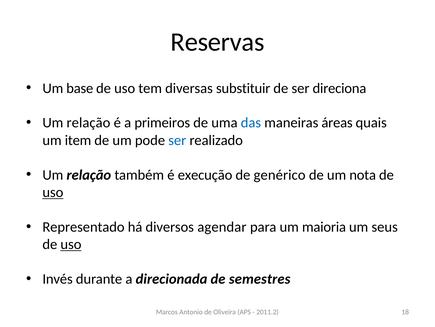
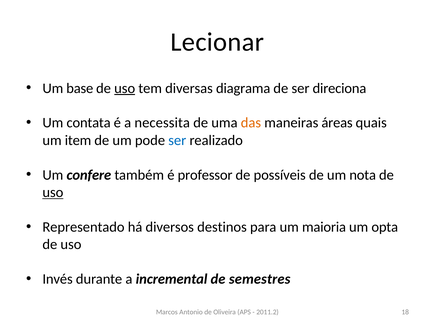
Reservas: Reservas -> Lecionar
uso at (125, 88) underline: none -> present
substituir: substituir -> diagrama
relação at (88, 123): relação -> contata
primeiros: primeiros -> necessita
das colour: blue -> orange
relação at (89, 175): relação -> confere
execução: execução -> professor
genérico: genérico -> possíveis
agendar: agendar -> destinos
seus: seus -> opta
uso at (71, 244) underline: present -> none
direcionada: direcionada -> incremental
